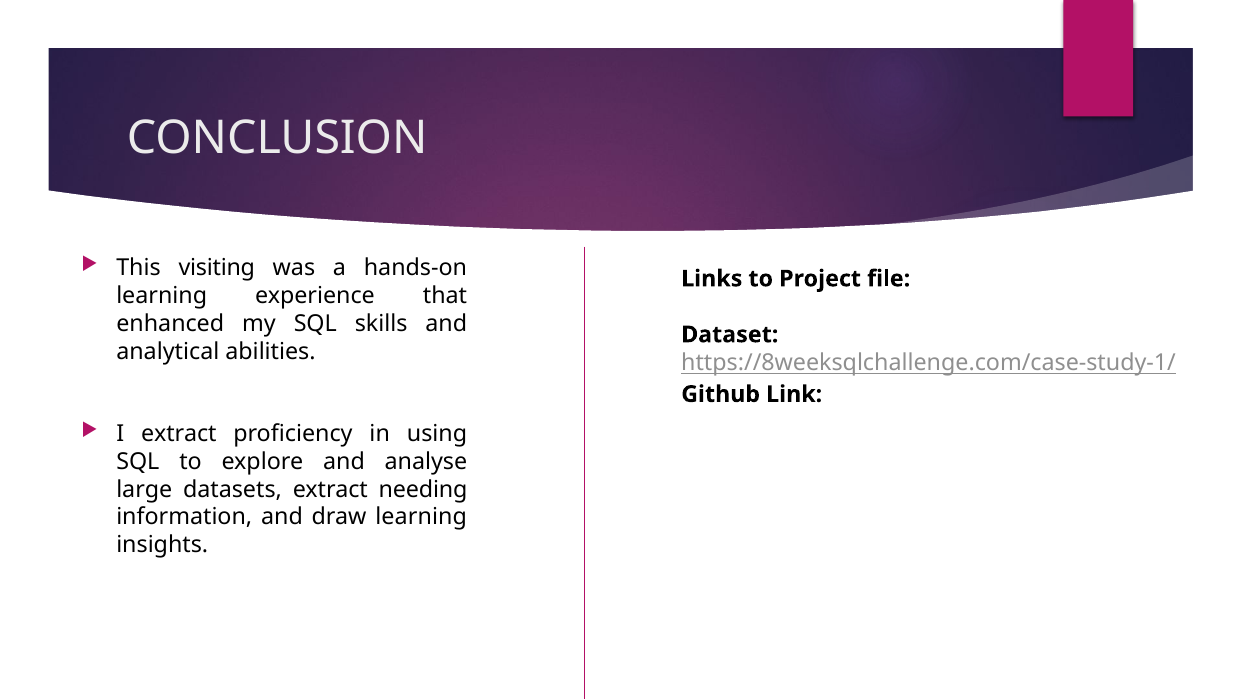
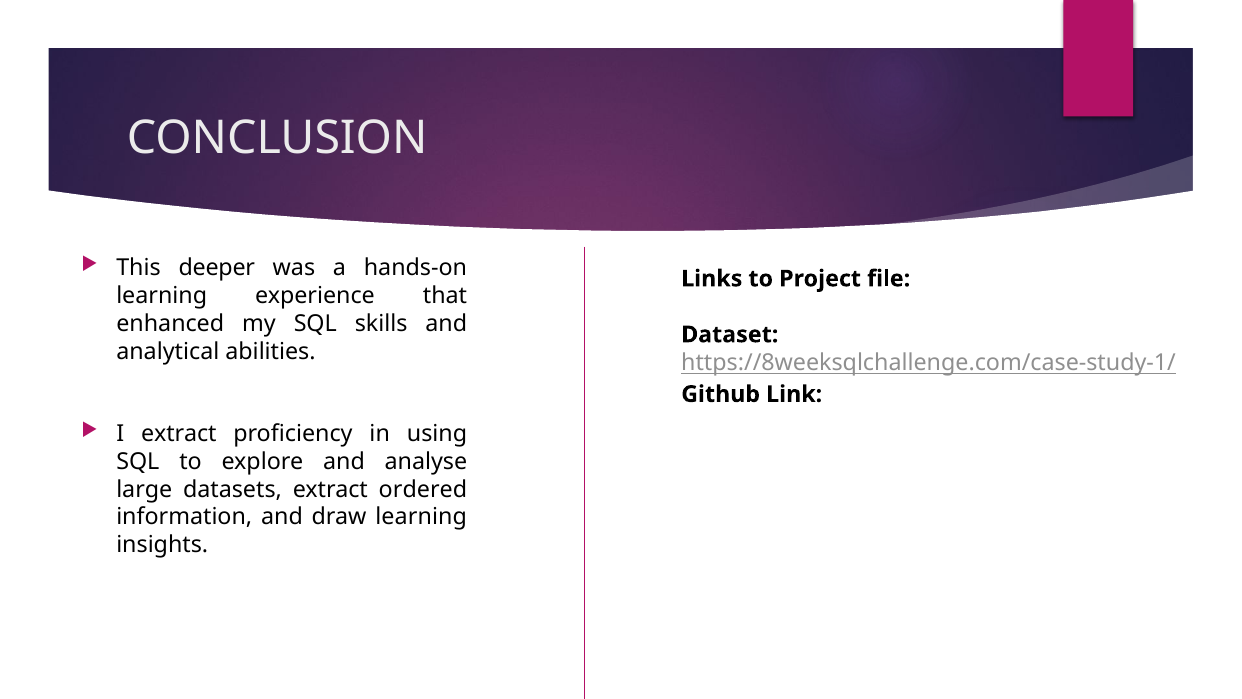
visiting: visiting -> deeper
needing: needing -> ordered
